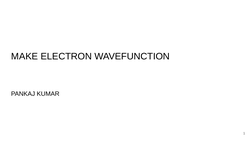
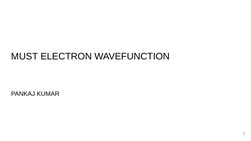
MAKE: MAKE -> MUST
